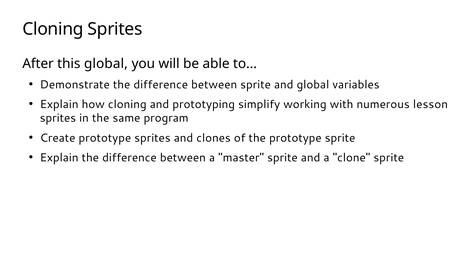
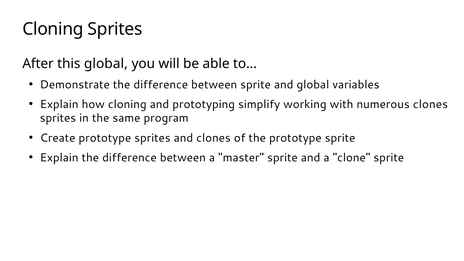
numerous lesson: lesson -> clones
